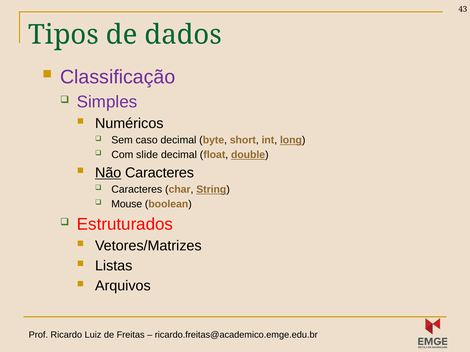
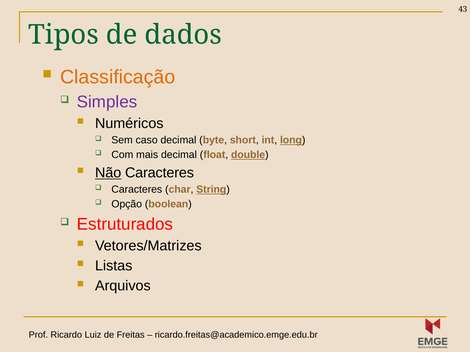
Classificação colour: purple -> orange
slide: slide -> mais
Mouse: Mouse -> Opção
